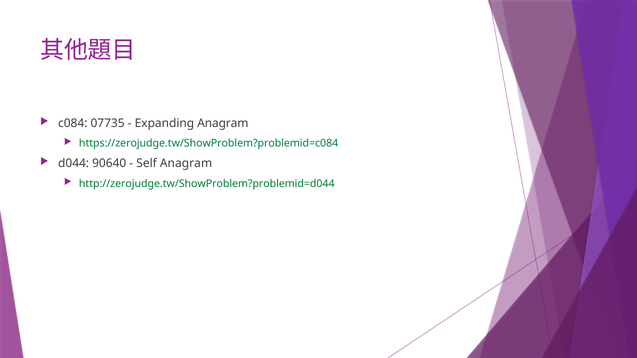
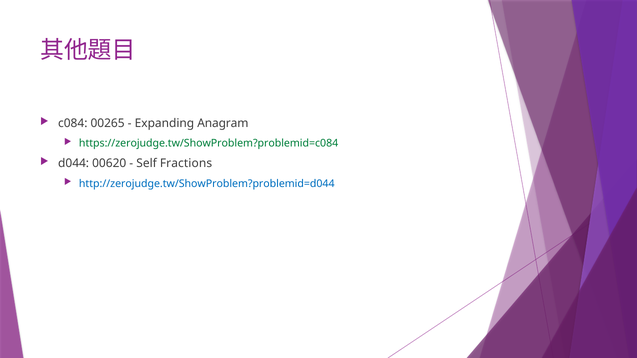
07735: 07735 -> 00265
90640: 90640 -> 00620
Self Anagram: Anagram -> Fractions
http://zerojudge.tw/ShowProblem?problemid=d044 colour: green -> blue
